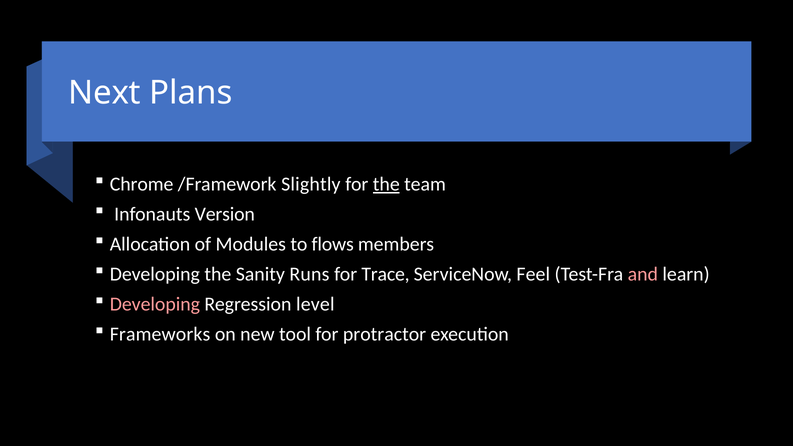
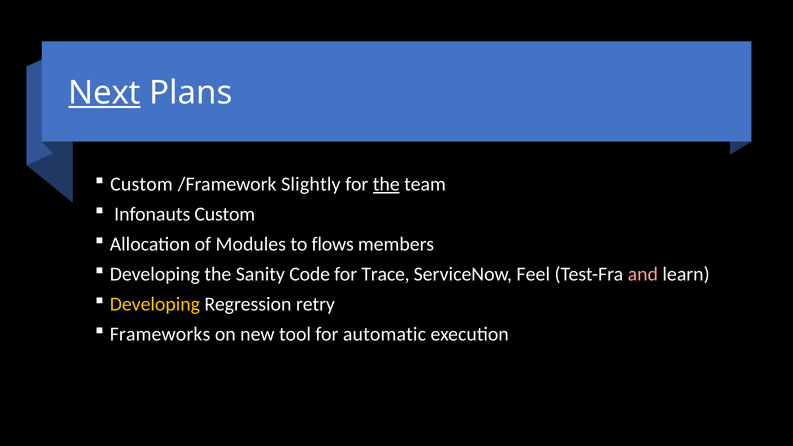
Next underline: none -> present
Chrome at (142, 184): Chrome -> Custom
Infonauts Version: Version -> Custom
Runs: Runs -> Code
Developing at (155, 304) colour: pink -> yellow
level: level -> retry
protractor: protractor -> automatic
